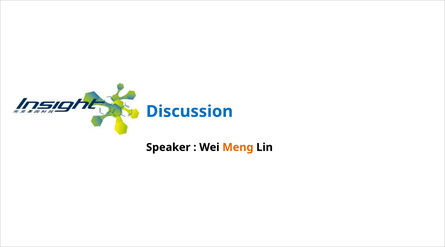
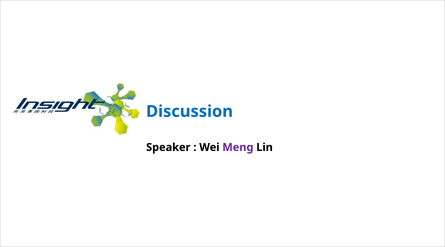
Meng colour: orange -> purple
